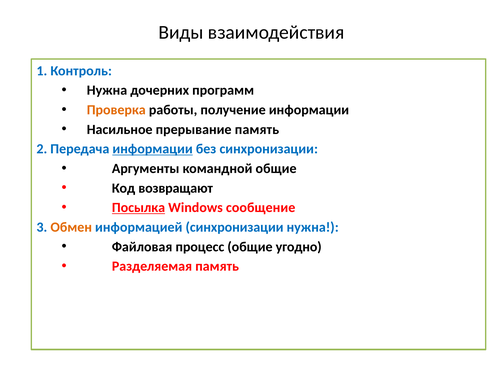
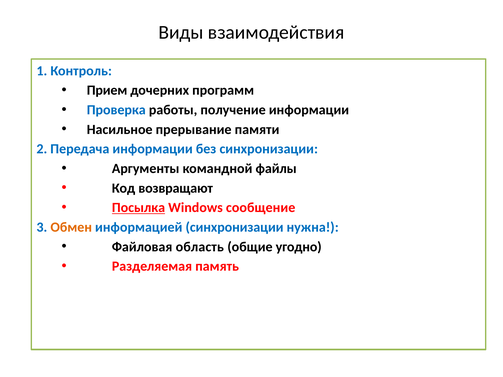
Нужна at (107, 90): Нужна -> Прием
Проверка colour: orange -> blue
прерывание память: память -> памяти
информации at (153, 149) underline: present -> none
командной общие: общие -> файлы
процесс: процесс -> область
